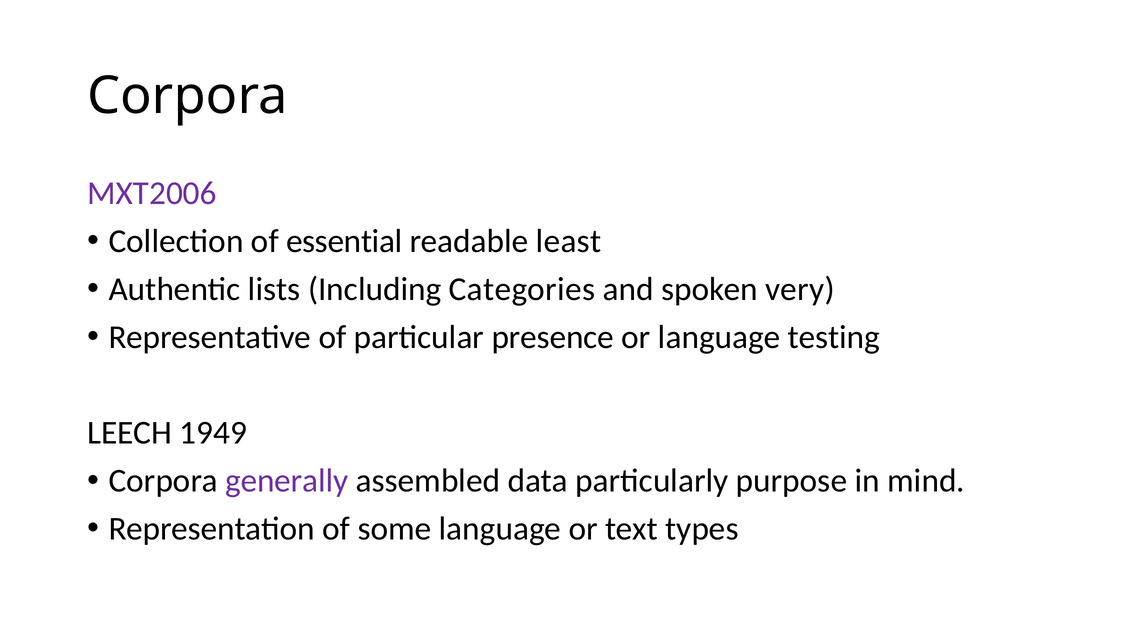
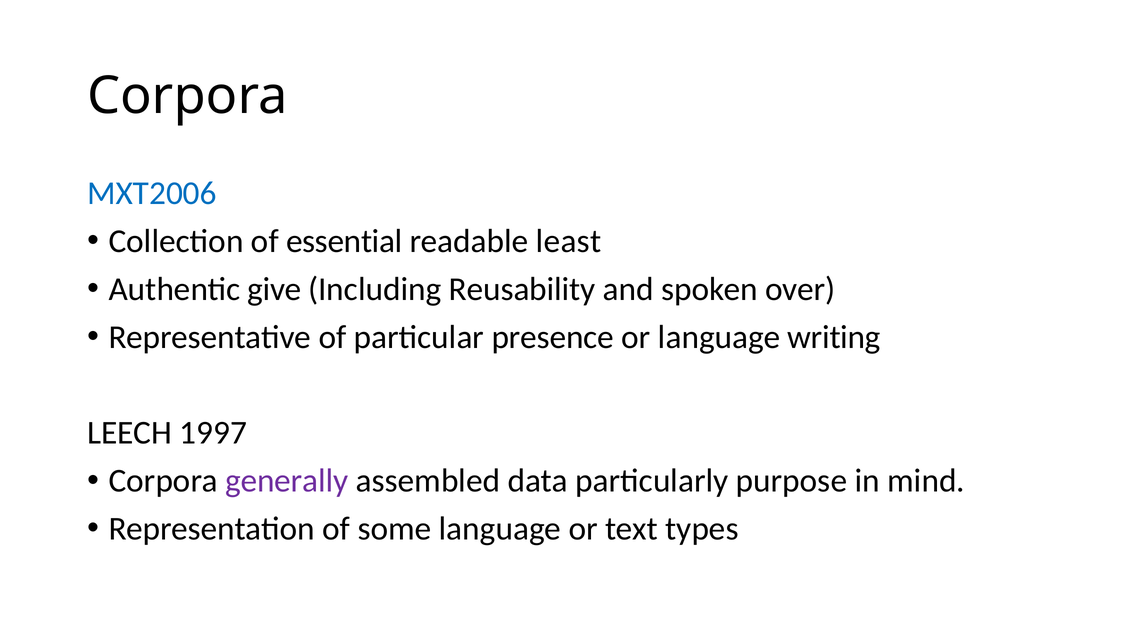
MXT2006 colour: purple -> blue
lists: lists -> give
Categories: Categories -> Reusability
very: very -> over
testing: testing -> writing
1949: 1949 -> 1997
